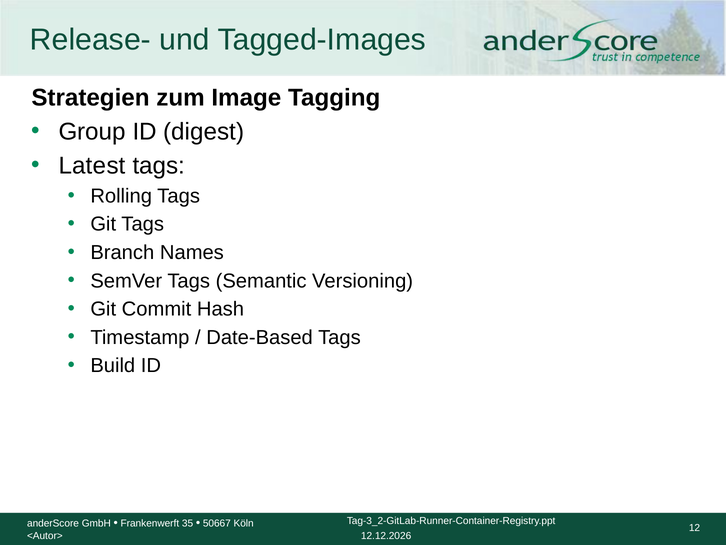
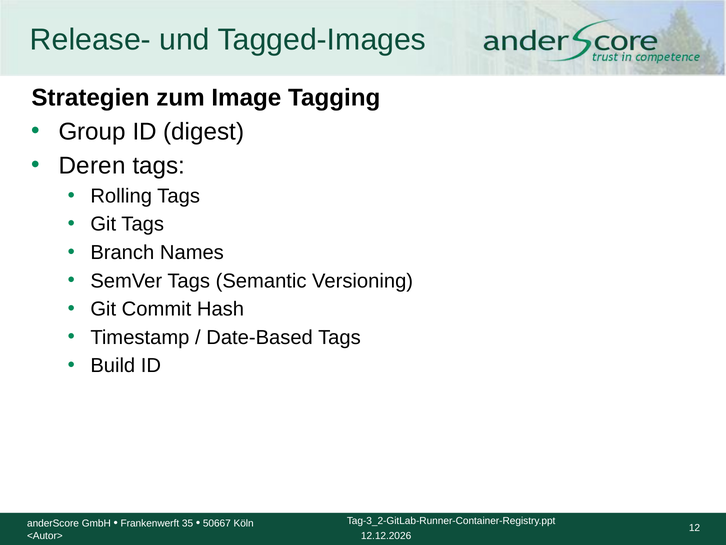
Latest: Latest -> Deren
